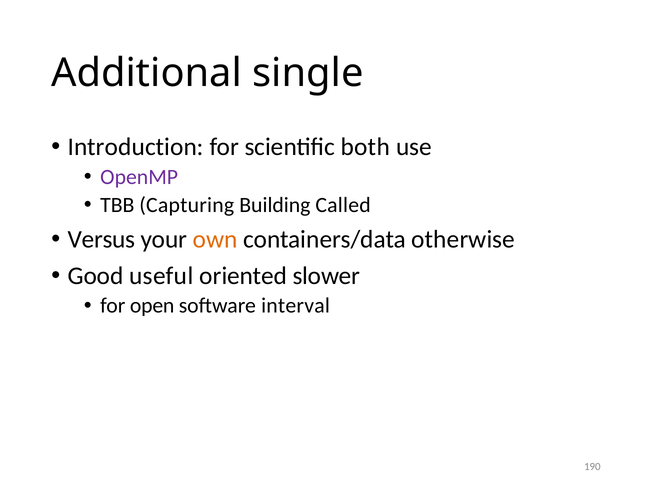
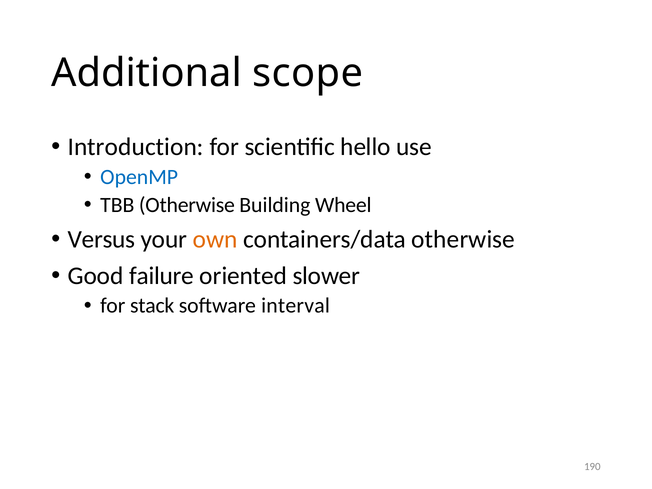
single: single -> scope
both: both -> hello
OpenMP colour: purple -> blue
TBB Capturing: Capturing -> Otherwise
Called: Called -> Wheel
useful: useful -> failure
open: open -> stack
